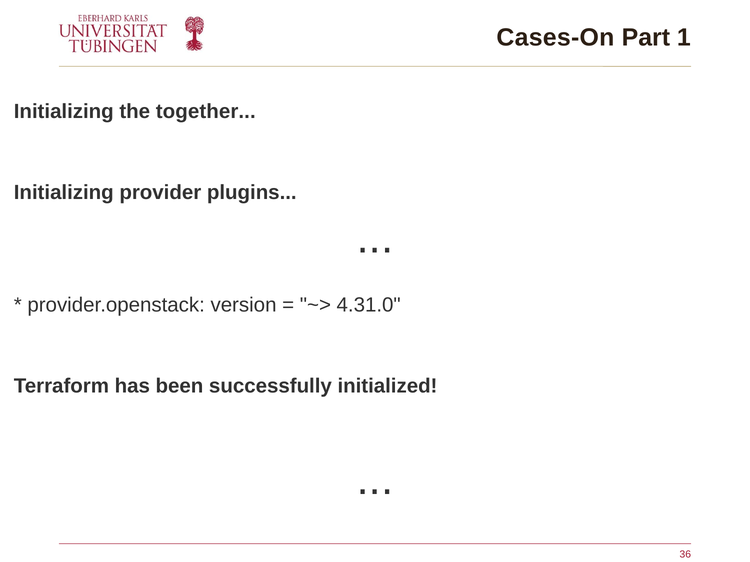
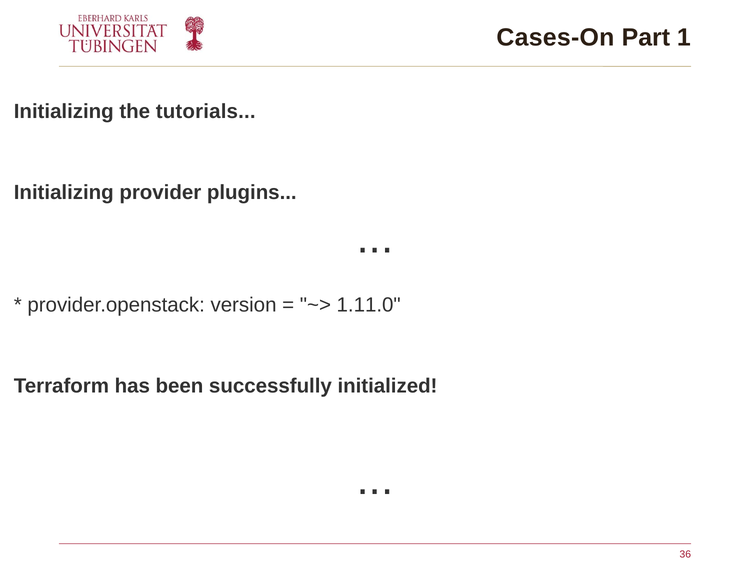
together: together -> tutorials
4.31.0: 4.31.0 -> 1.11.0
